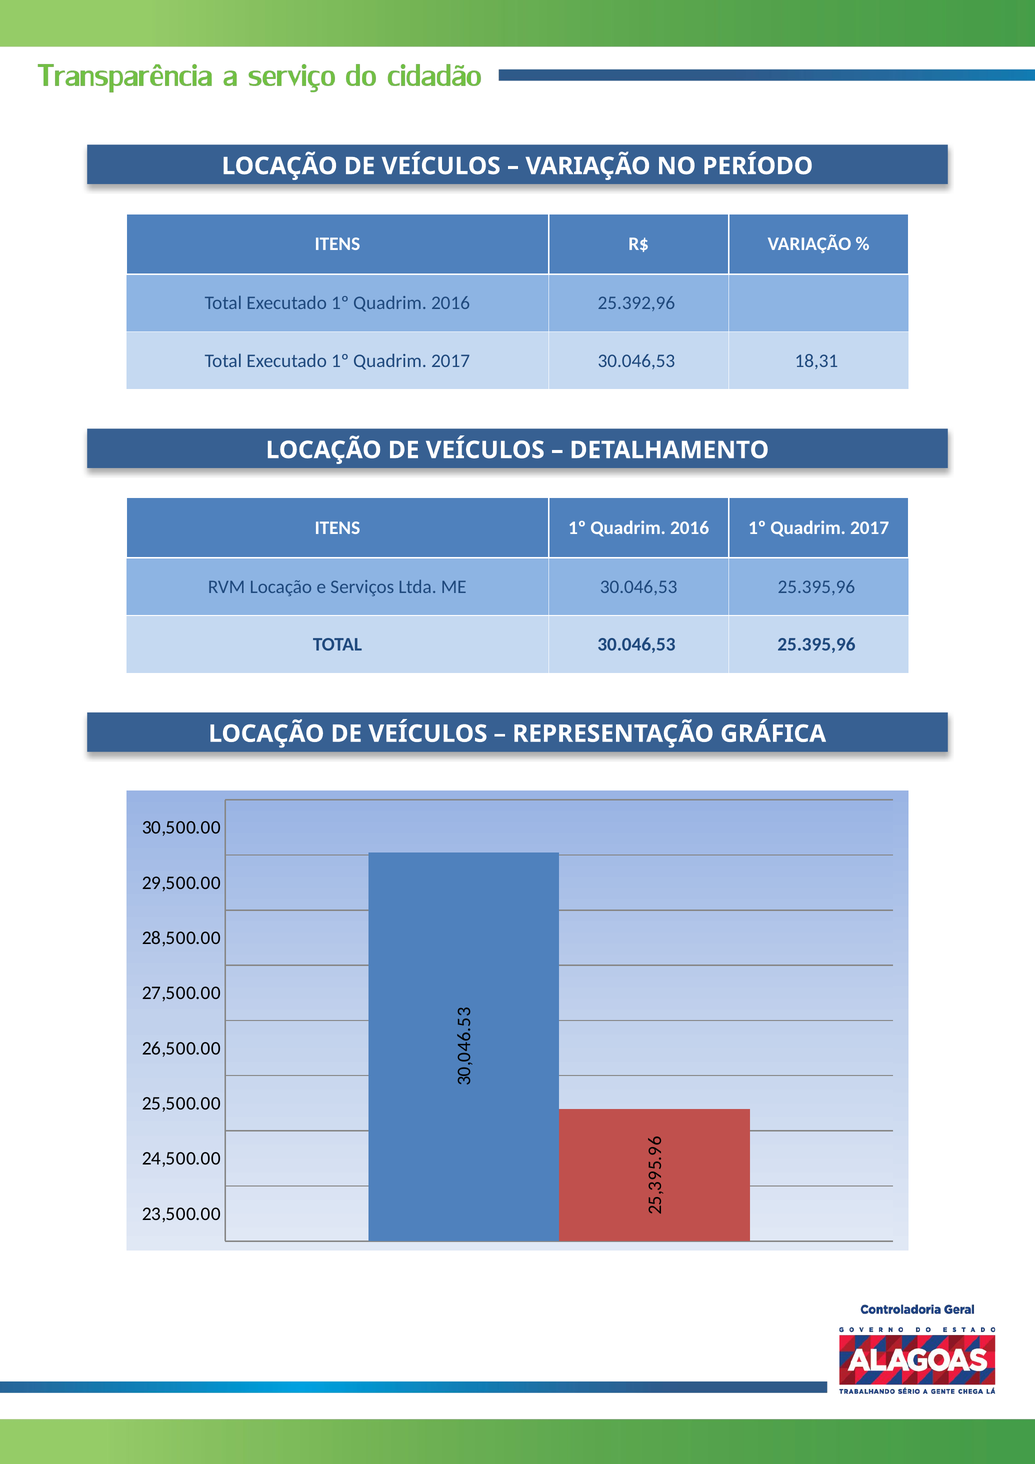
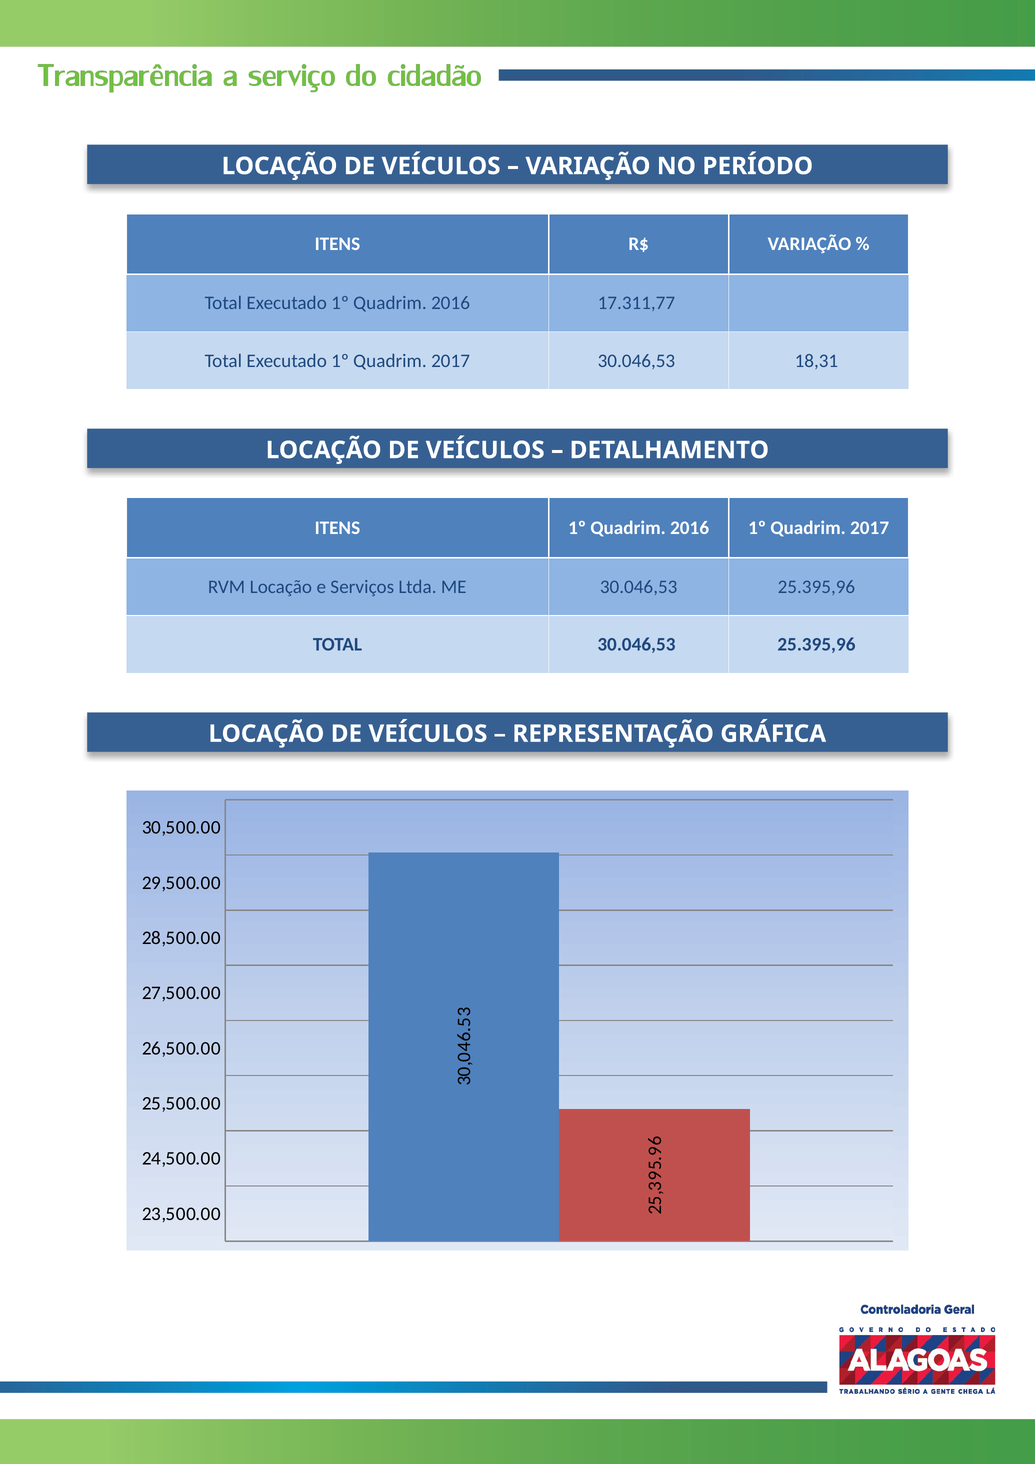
25.392,96: 25.392,96 -> 17.311,77
